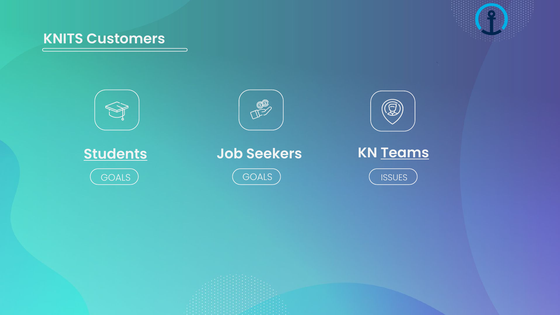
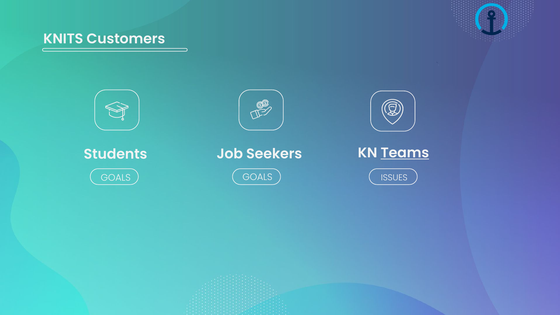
Students underline: present -> none
